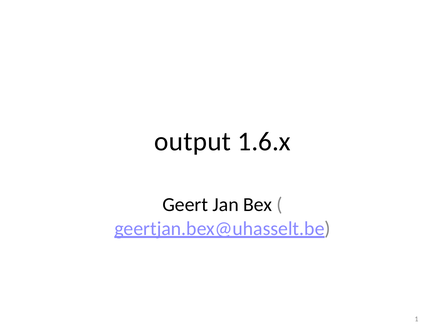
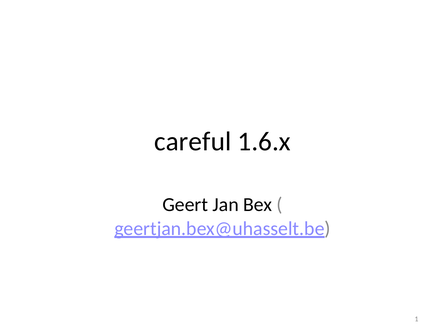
output: output -> careful
